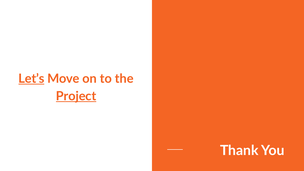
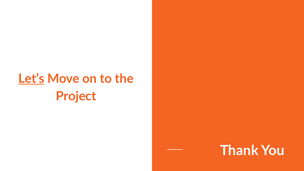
Project underline: present -> none
